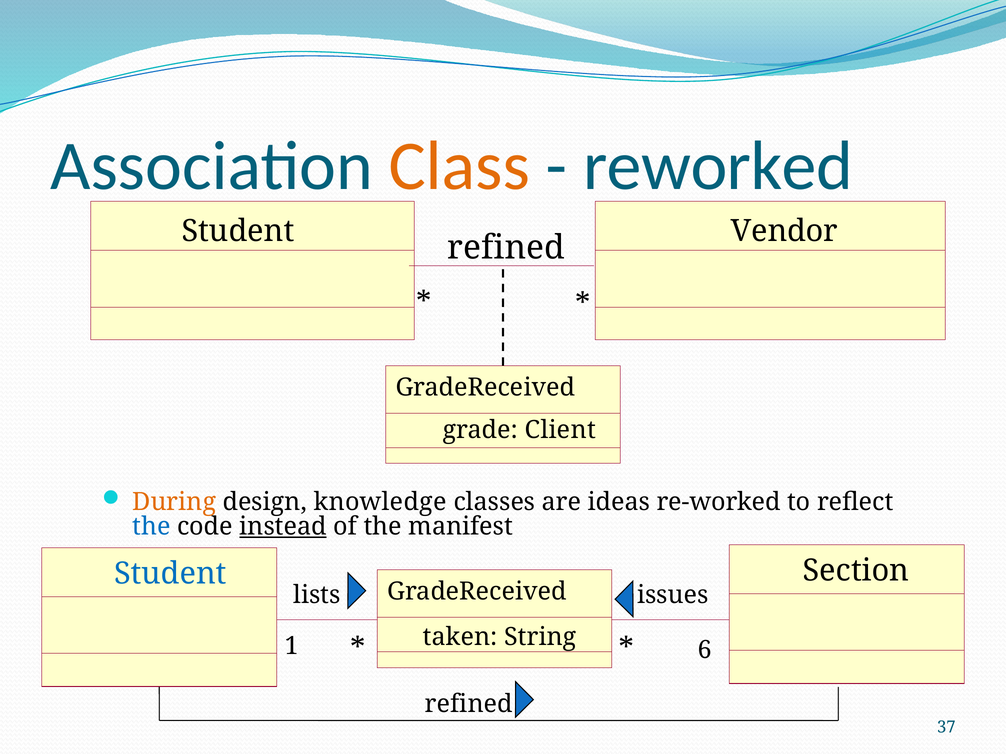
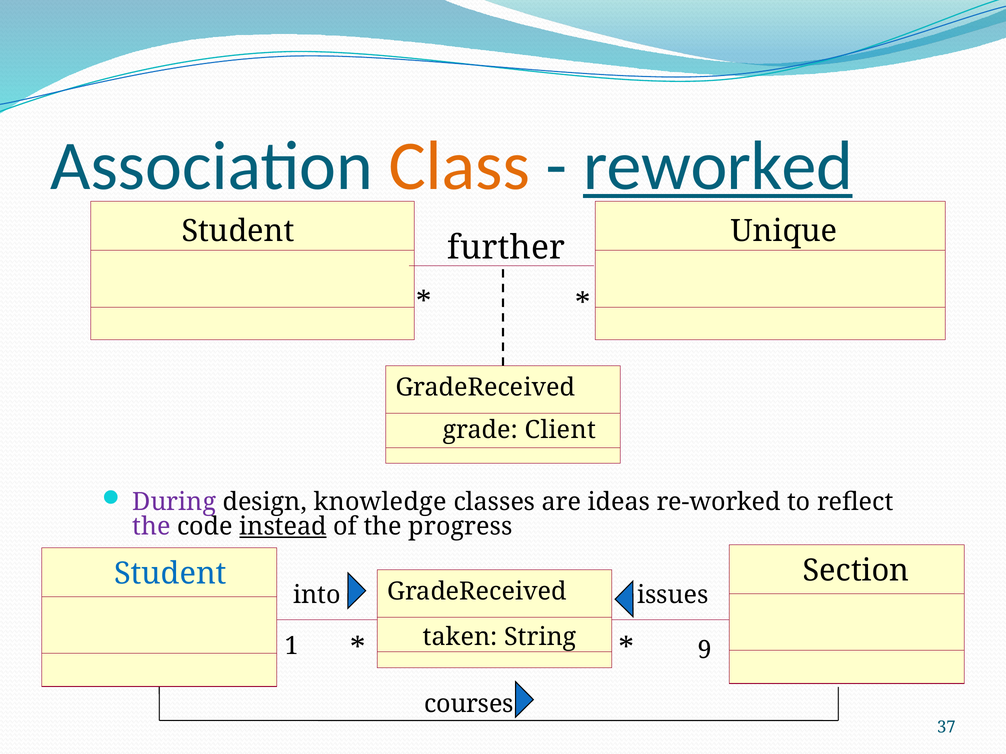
reworked underline: none -> present
Vendor: Vendor -> Unique
refined at (506, 248): refined -> further
During colour: orange -> purple
the at (151, 527) colour: blue -> purple
manifest: manifest -> progress
lists: lists -> into
6: 6 -> 9
refined at (469, 704): refined -> courses
